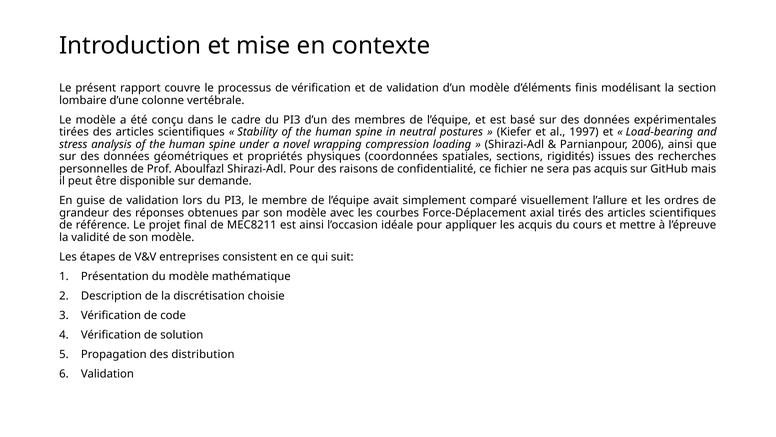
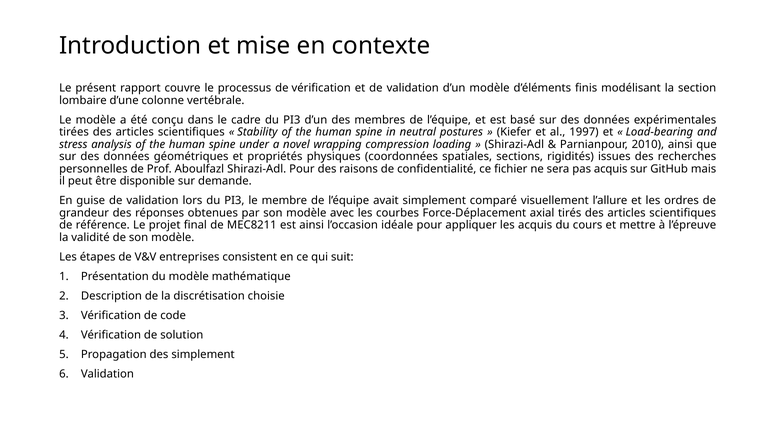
2006: 2006 -> 2010
des distribution: distribution -> simplement
